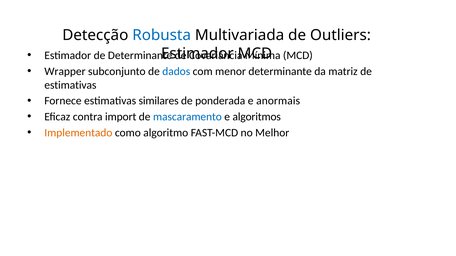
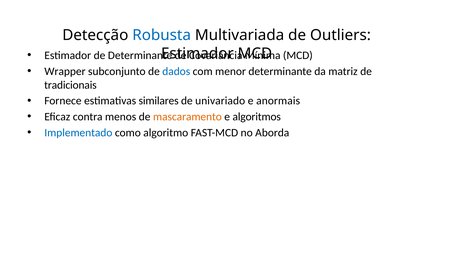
estimativas at (70, 85): estimativas -> tradicionais
ponderada: ponderada -> univariado
import: import -> menos
mascaramento colour: blue -> orange
Implementado colour: orange -> blue
Melhor: Melhor -> Aborda
